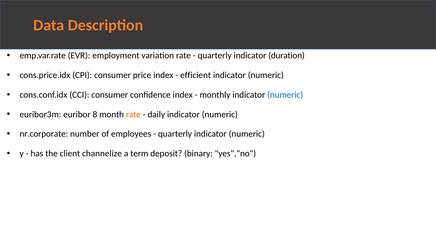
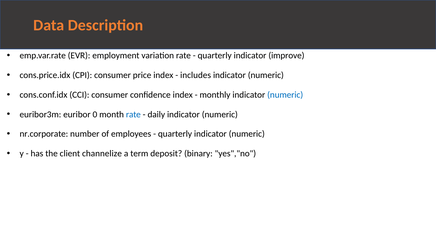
duration: duration -> improve
efficient: efficient -> includes
8: 8 -> 0
rate at (133, 114) colour: orange -> blue
